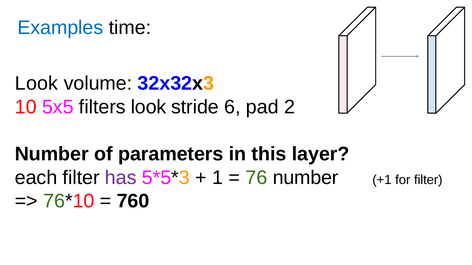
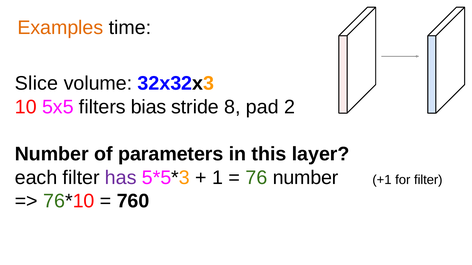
Examples colour: blue -> orange
Look at (37, 84): Look -> Slice
filters look: look -> bias
6: 6 -> 8
